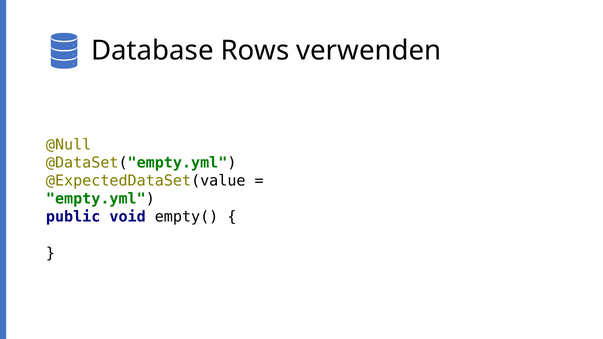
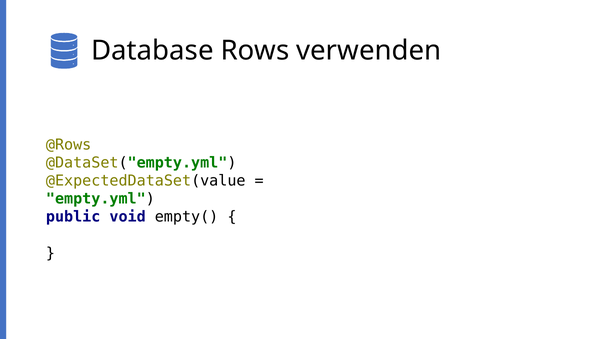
@Null: @Null -> @Rows
